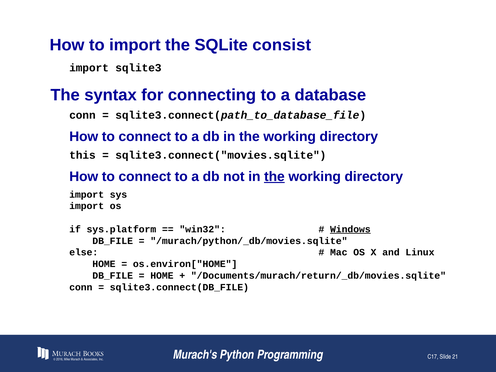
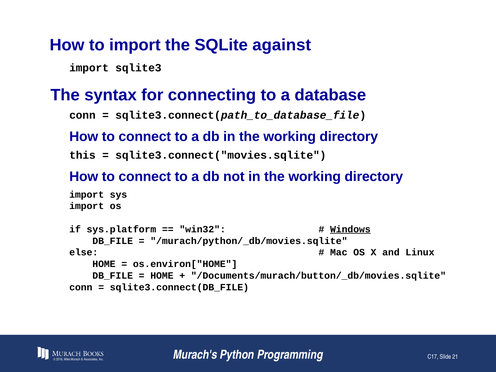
consist: consist -> against
the at (274, 177) underline: present -> none
/Documents/murach/return/_db/movies.sqlite: /Documents/murach/return/_db/movies.sqlite -> /Documents/murach/button/_db/movies.sqlite
